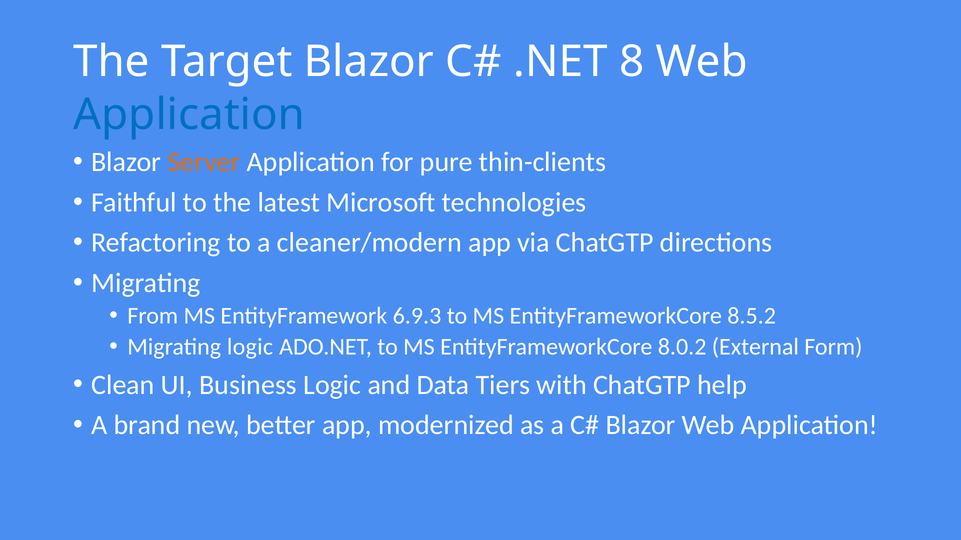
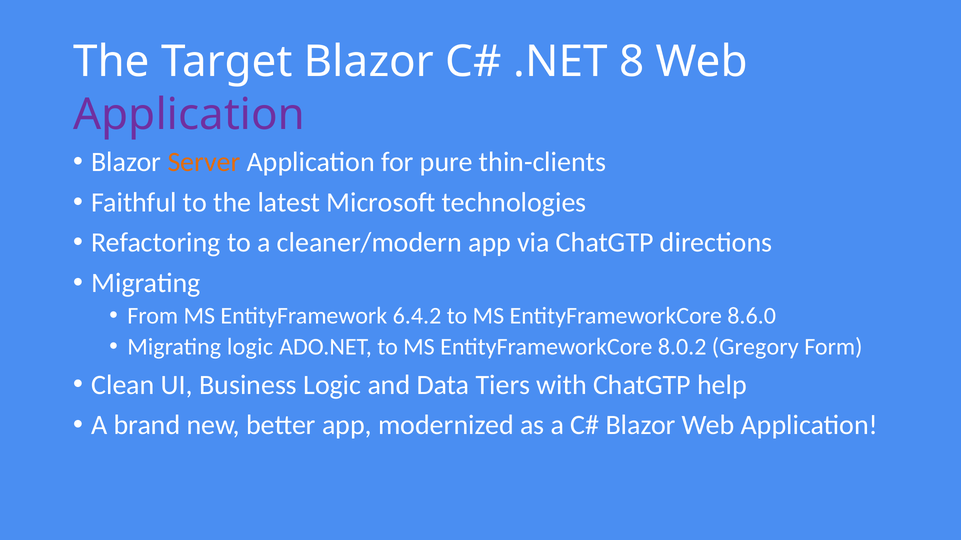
Application at (189, 115) colour: blue -> purple
6.9.3: 6.9.3 -> 6.4.2
8.5.2: 8.5.2 -> 8.6.0
External: External -> Gregory
